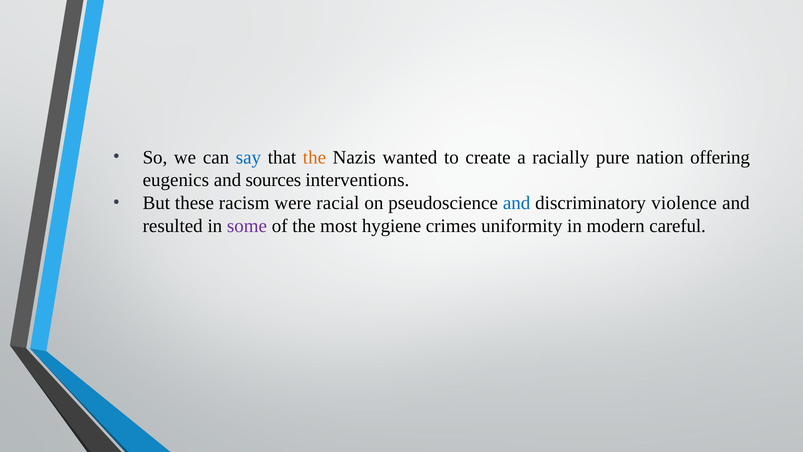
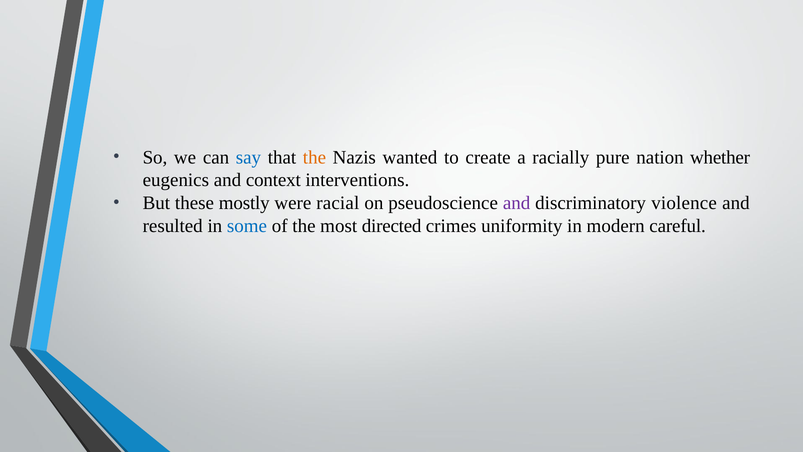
offering: offering -> whether
sources: sources -> context
racism: racism -> mostly
and at (517, 203) colour: blue -> purple
some colour: purple -> blue
hygiene: hygiene -> directed
